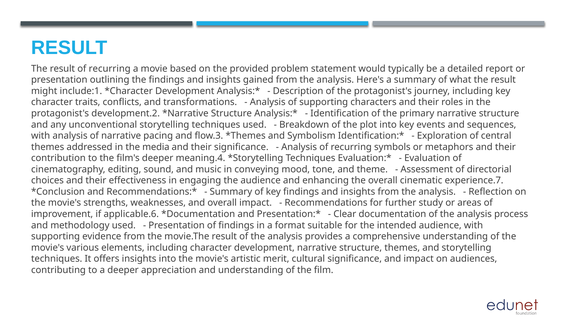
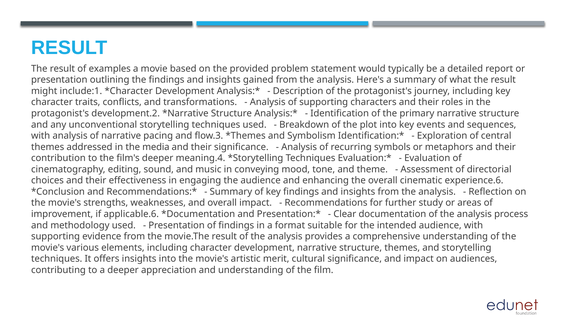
result of recurring: recurring -> examples
experience.7: experience.7 -> experience.6
